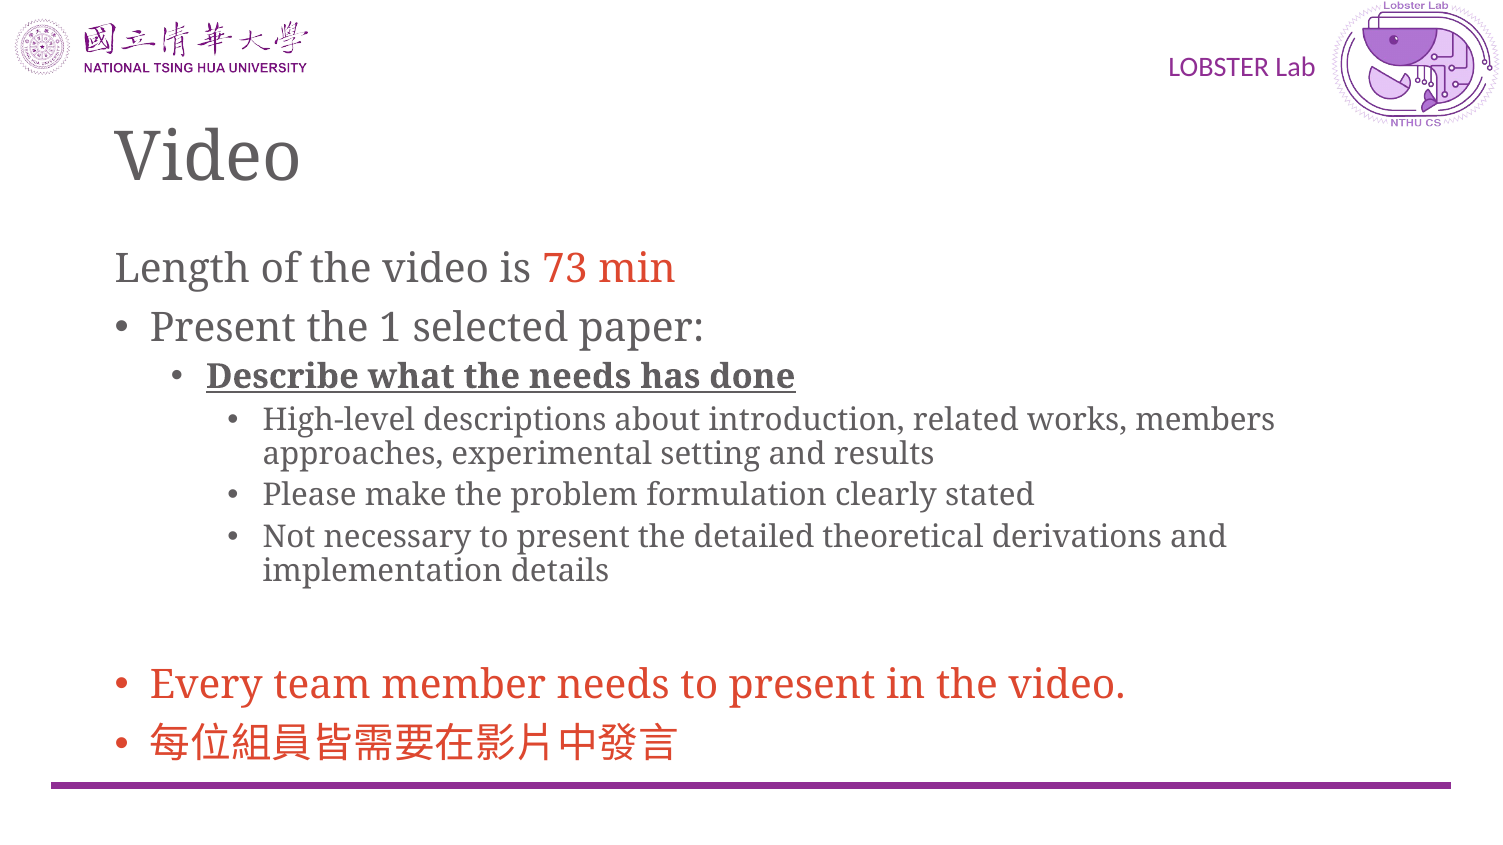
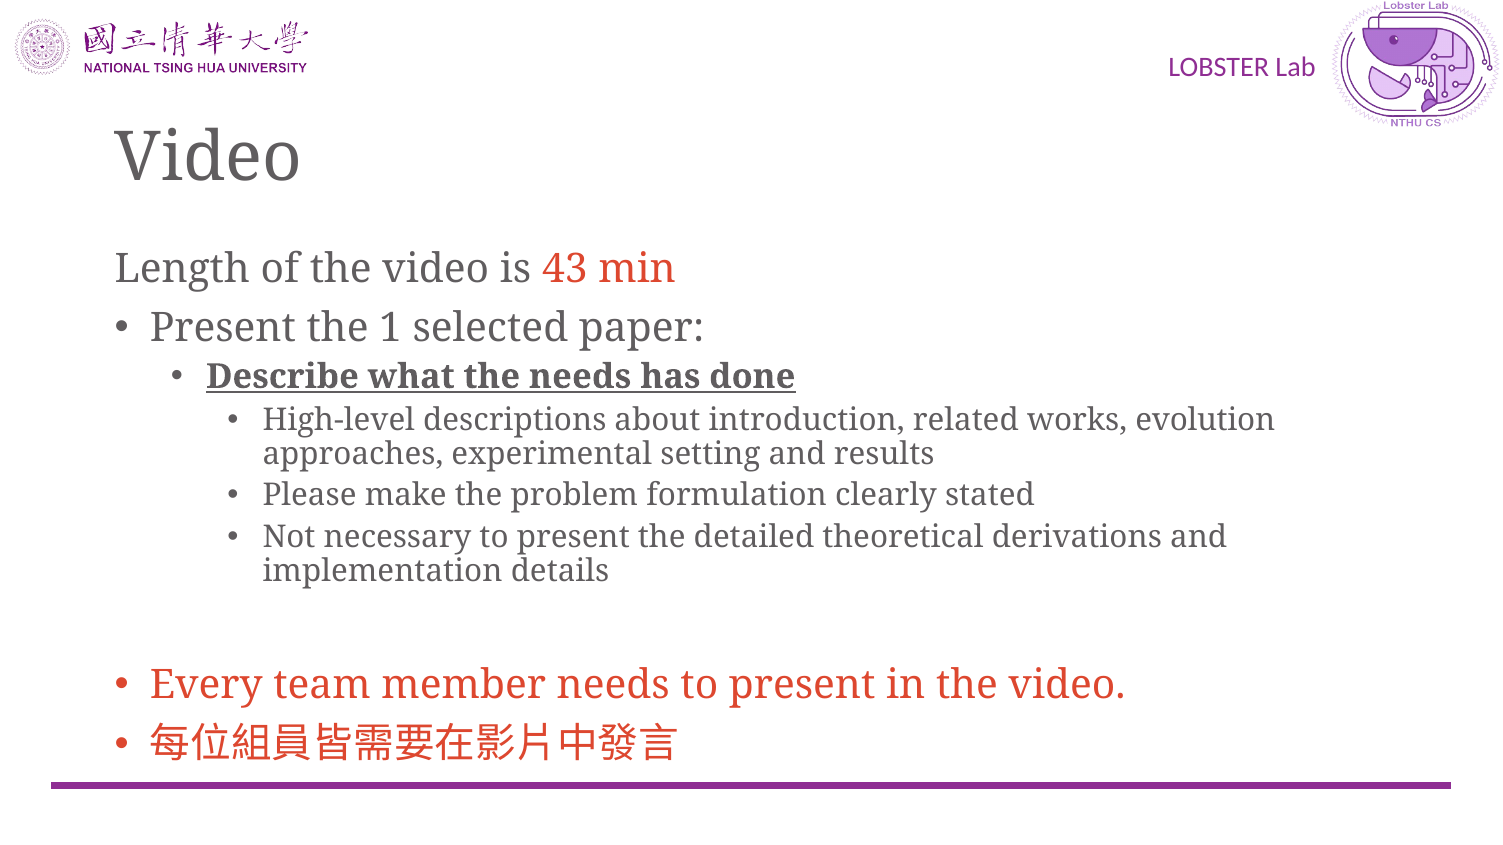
73: 73 -> 43
members: members -> evolution
